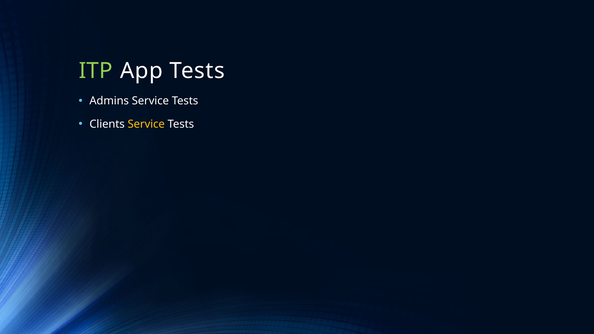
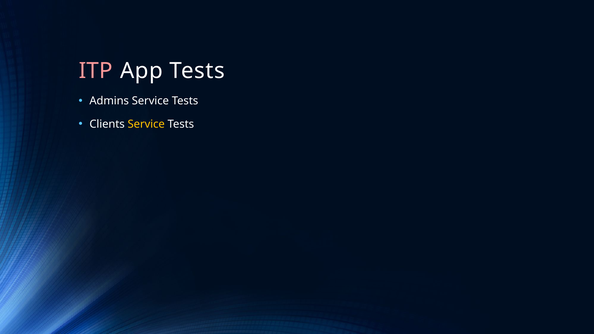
ITP colour: light green -> pink
